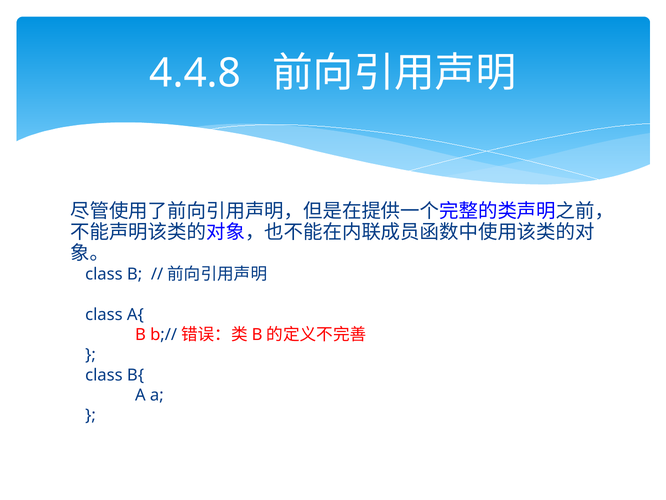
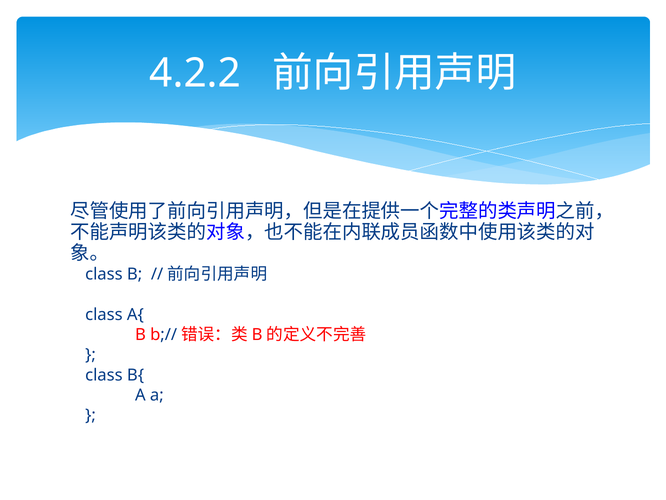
4.4.8: 4.4.8 -> 4.2.2
